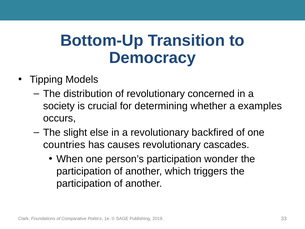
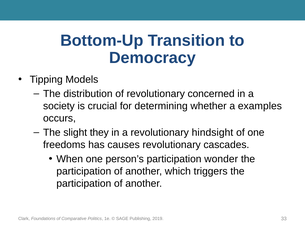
else: else -> they
backfired: backfired -> hindsight
countries: countries -> freedoms
